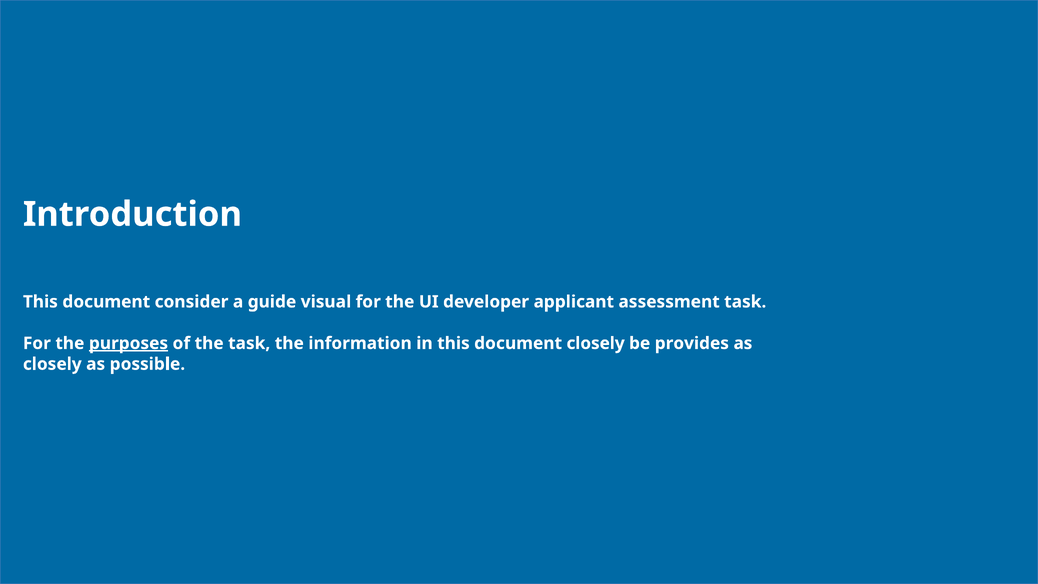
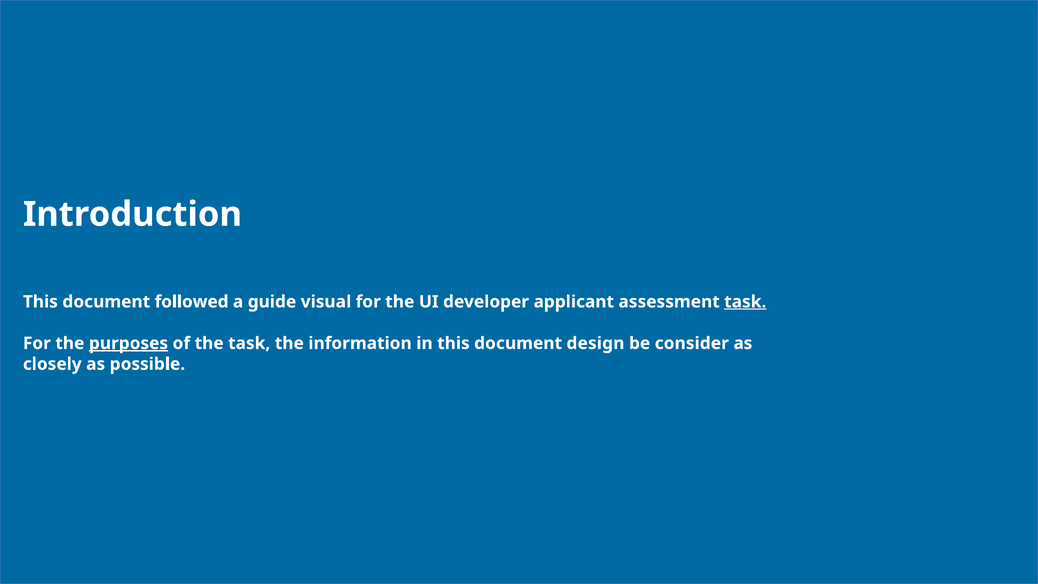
consider: consider -> followed
task at (745, 302) underline: none -> present
document closely: closely -> design
provides: provides -> consider
